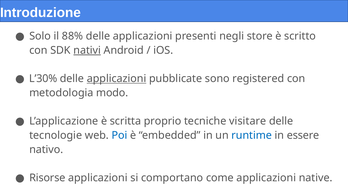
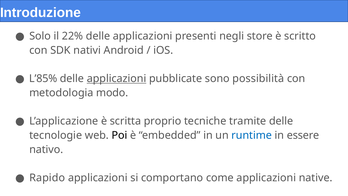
88%: 88% -> 22%
nativi underline: present -> none
L’30%: L’30% -> L’85%
registered: registered -> possibilità
visitare: visitare -> tramite
Poi colour: blue -> black
Risorse: Risorse -> Rapido
